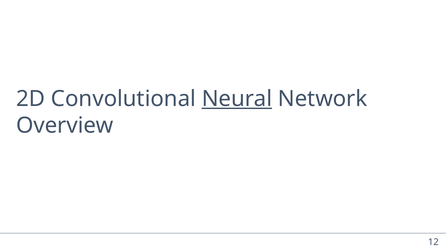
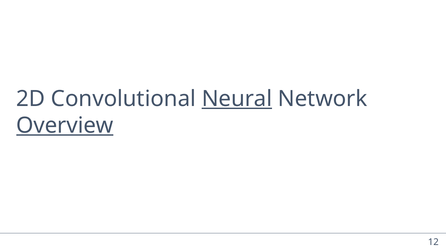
Overview underline: none -> present
